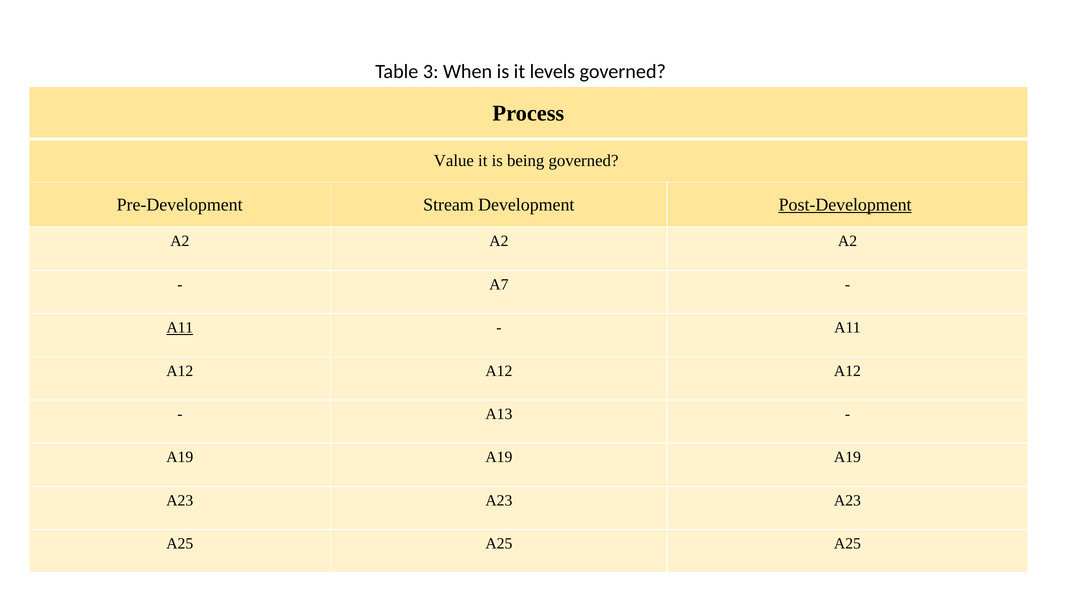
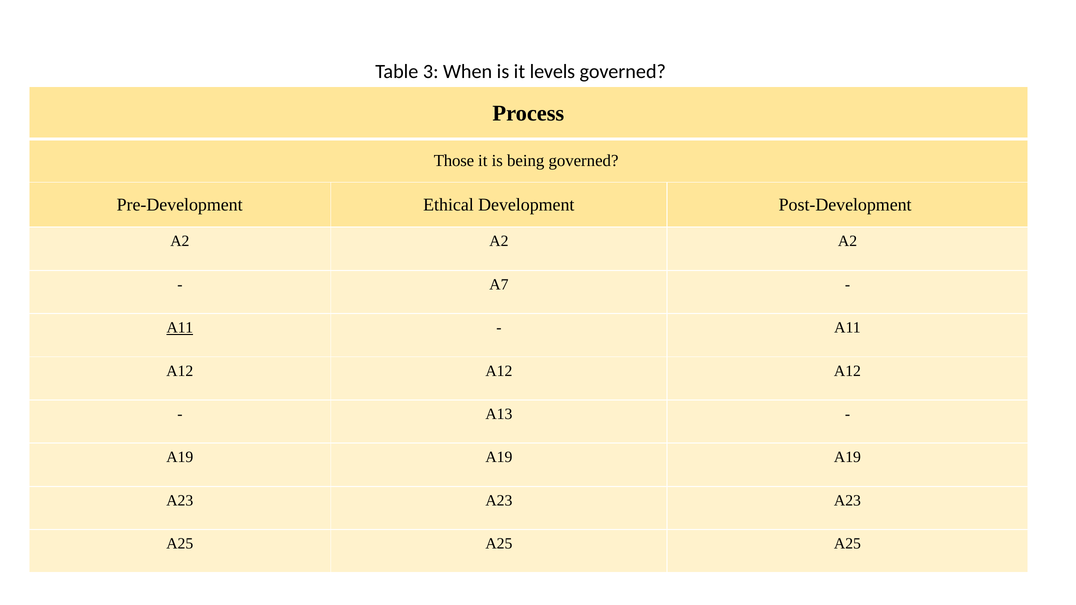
Value: Value -> Those
Stream: Stream -> Ethical
Post-Development underline: present -> none
